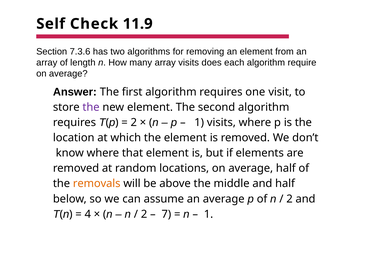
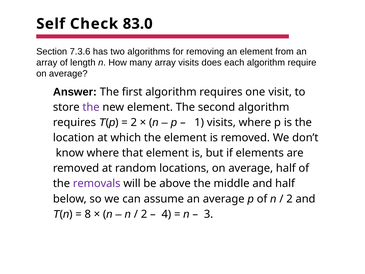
11.9: 11.9 -> 83.0
removals colour: orange -> purple
4: 4 -> 8
7: 7 -> 4
1 at (209, 214): 1 -> 3
